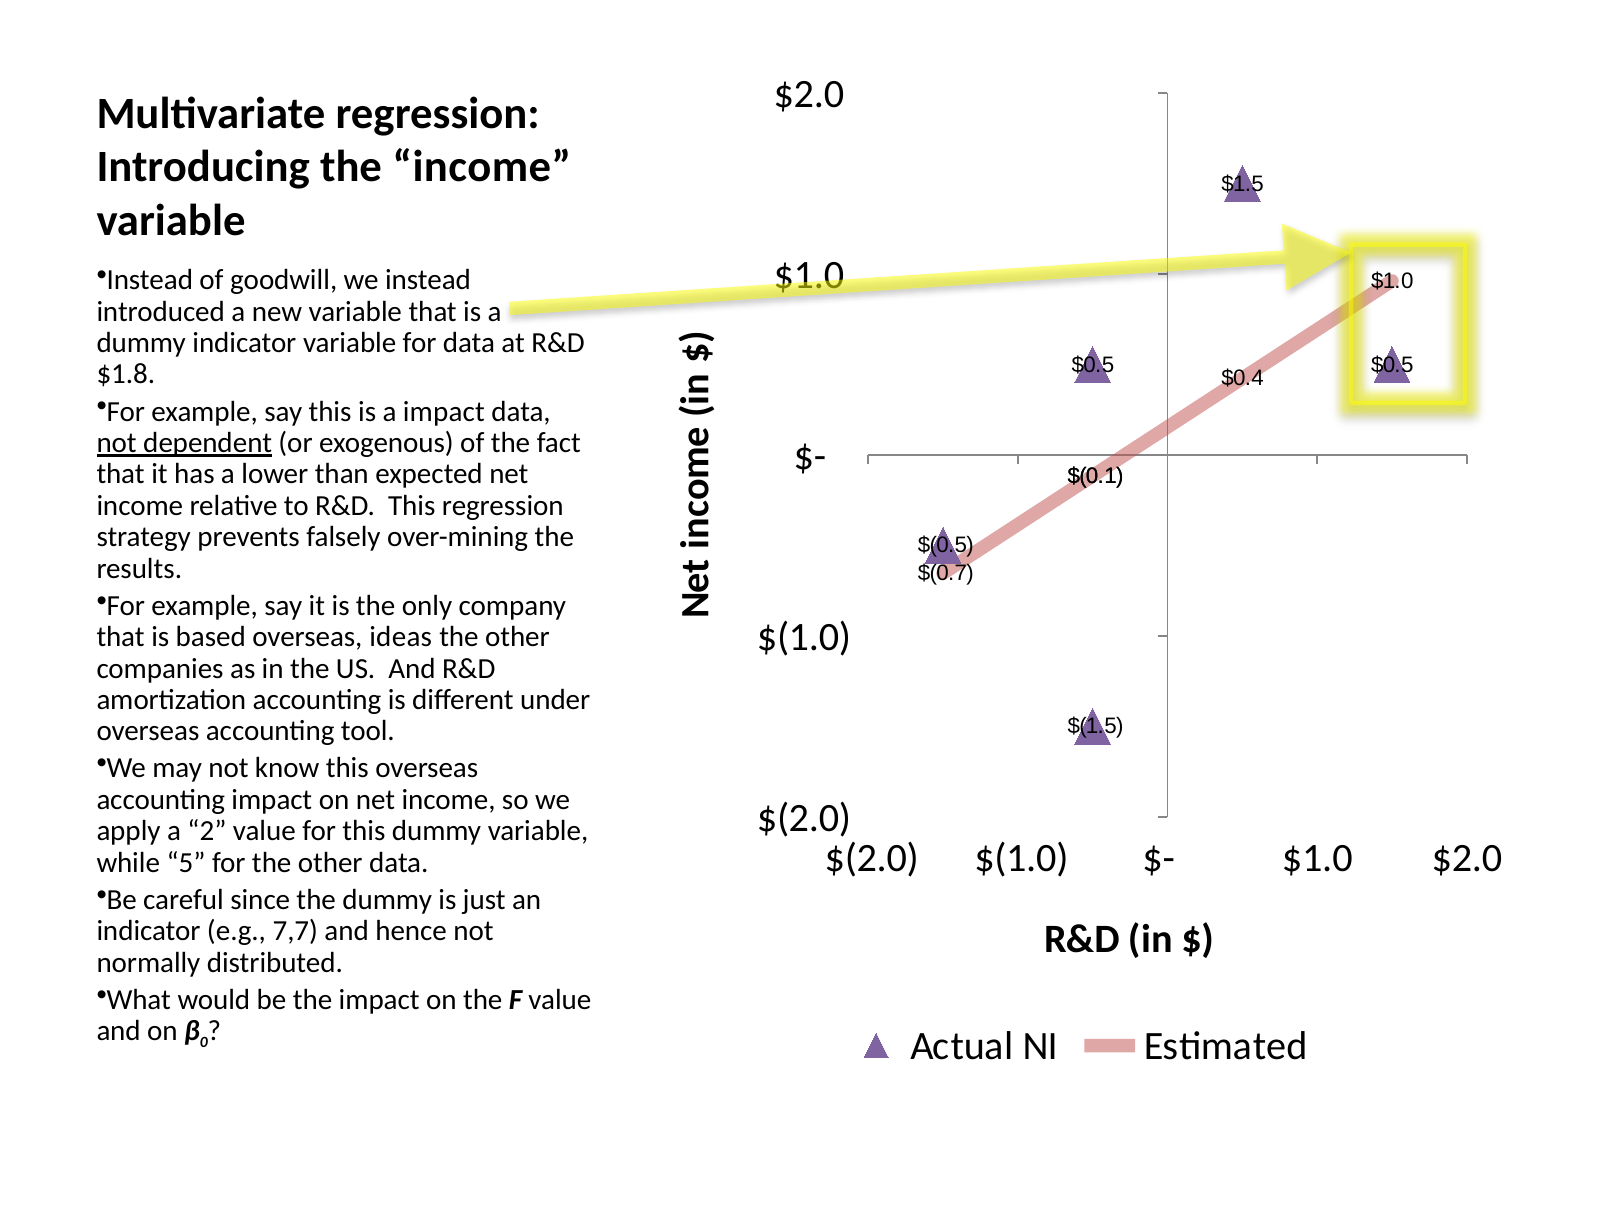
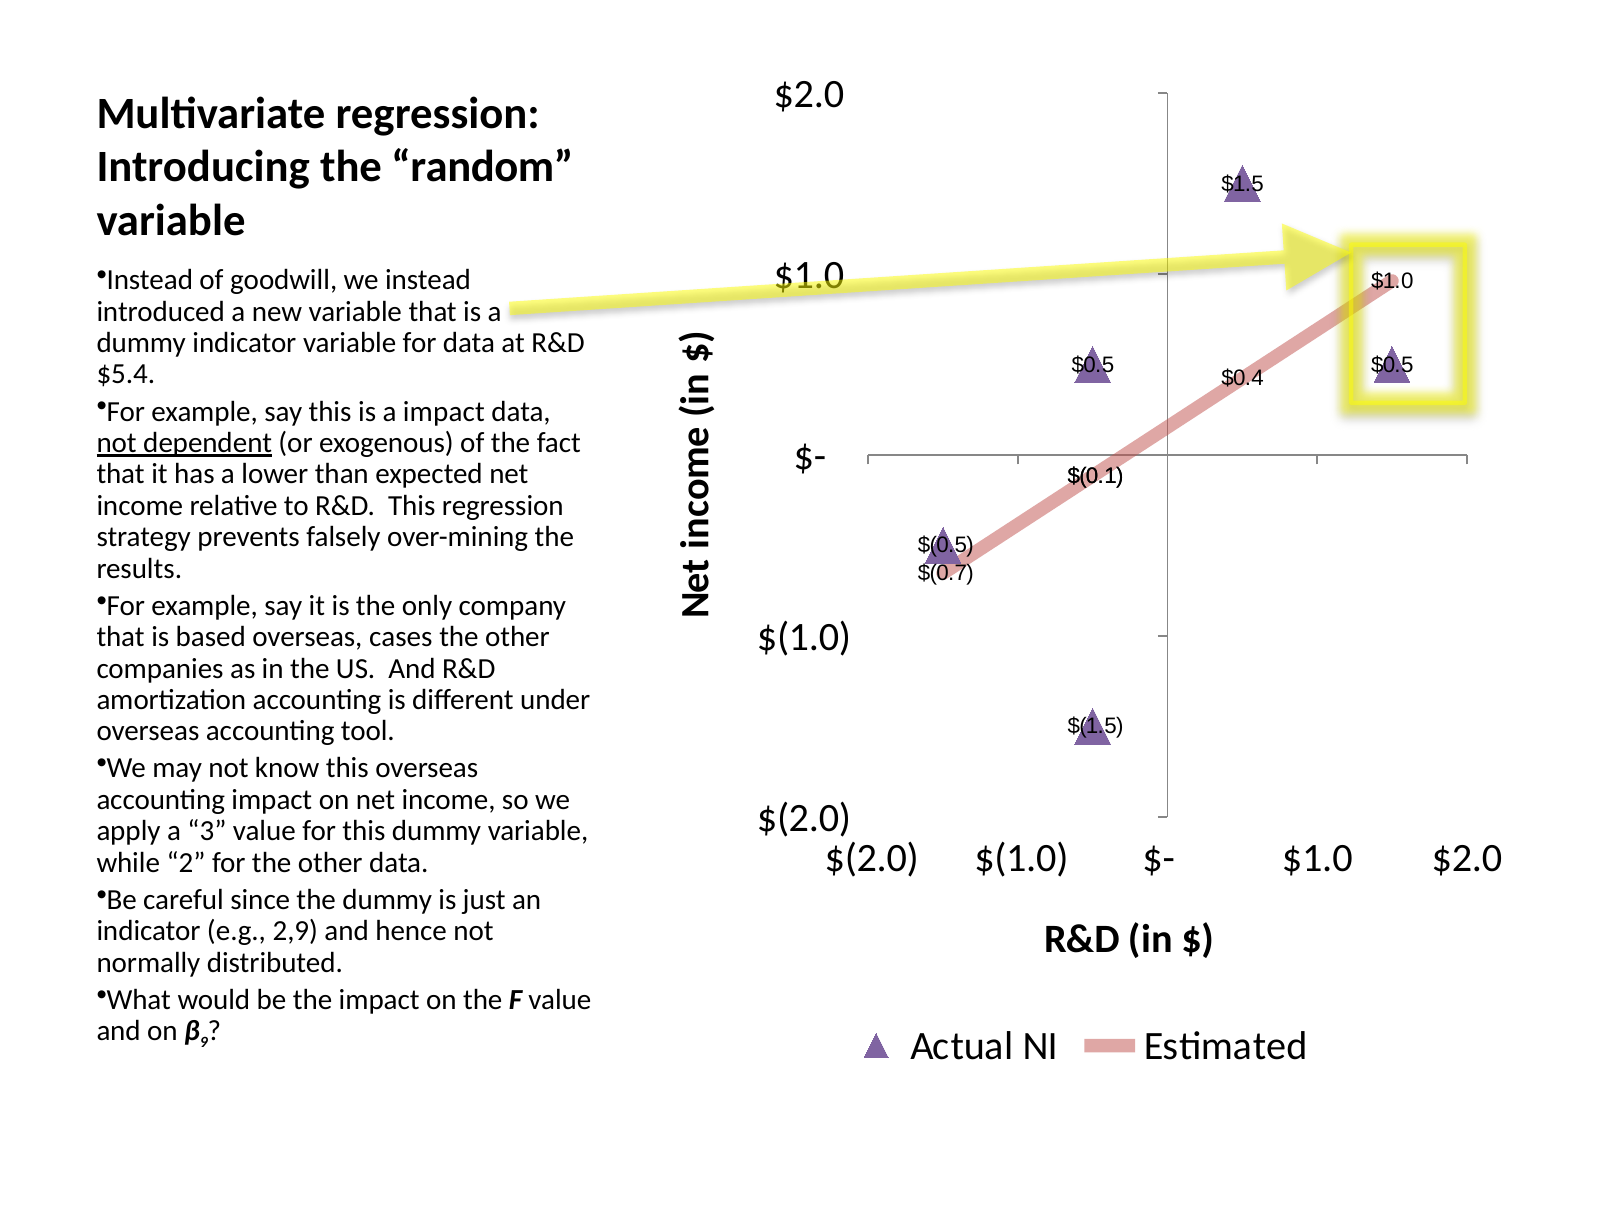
the income: income -> random
$1.8: $1.8 -> $5.4
ideas: ideas -> cases
2: 2 -> 3
5: 5 -> 2
7,7: 7,7 -> 2,9
0: 0 -> 9
